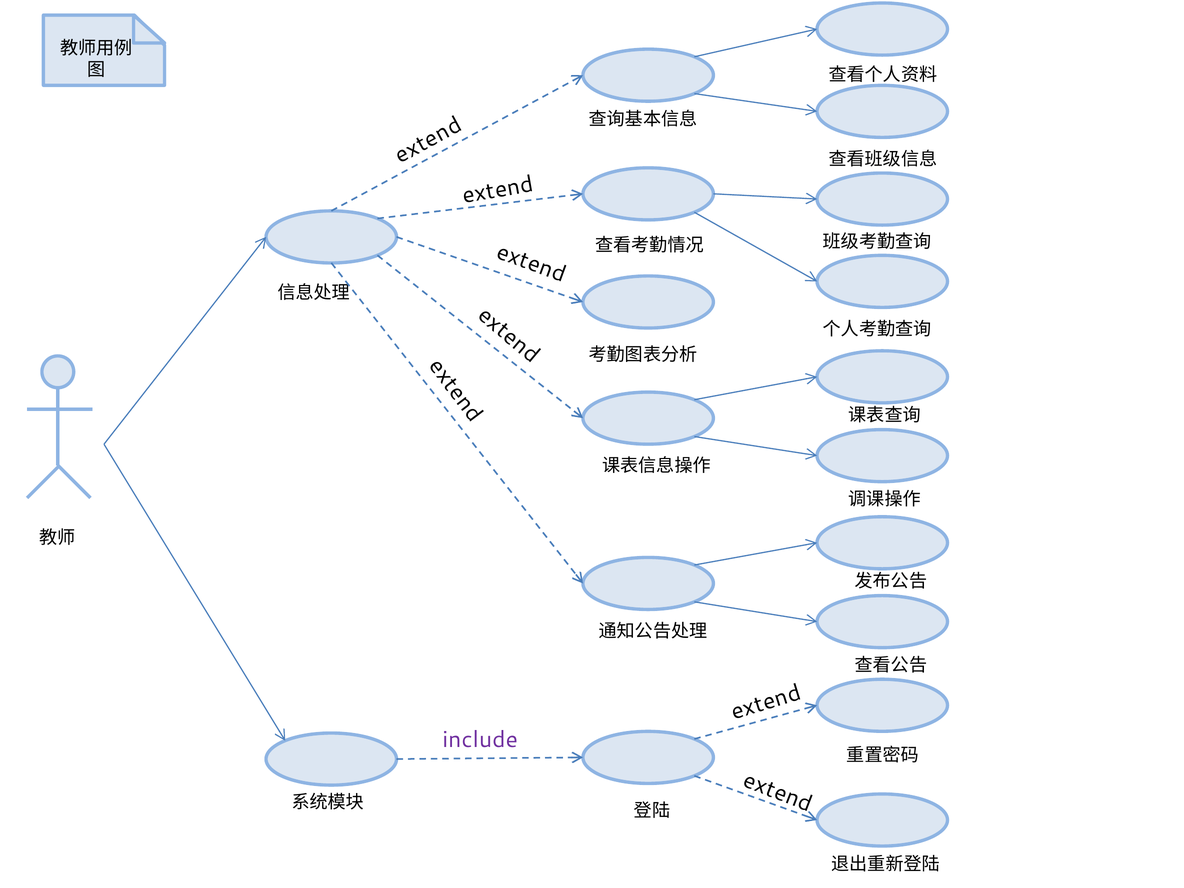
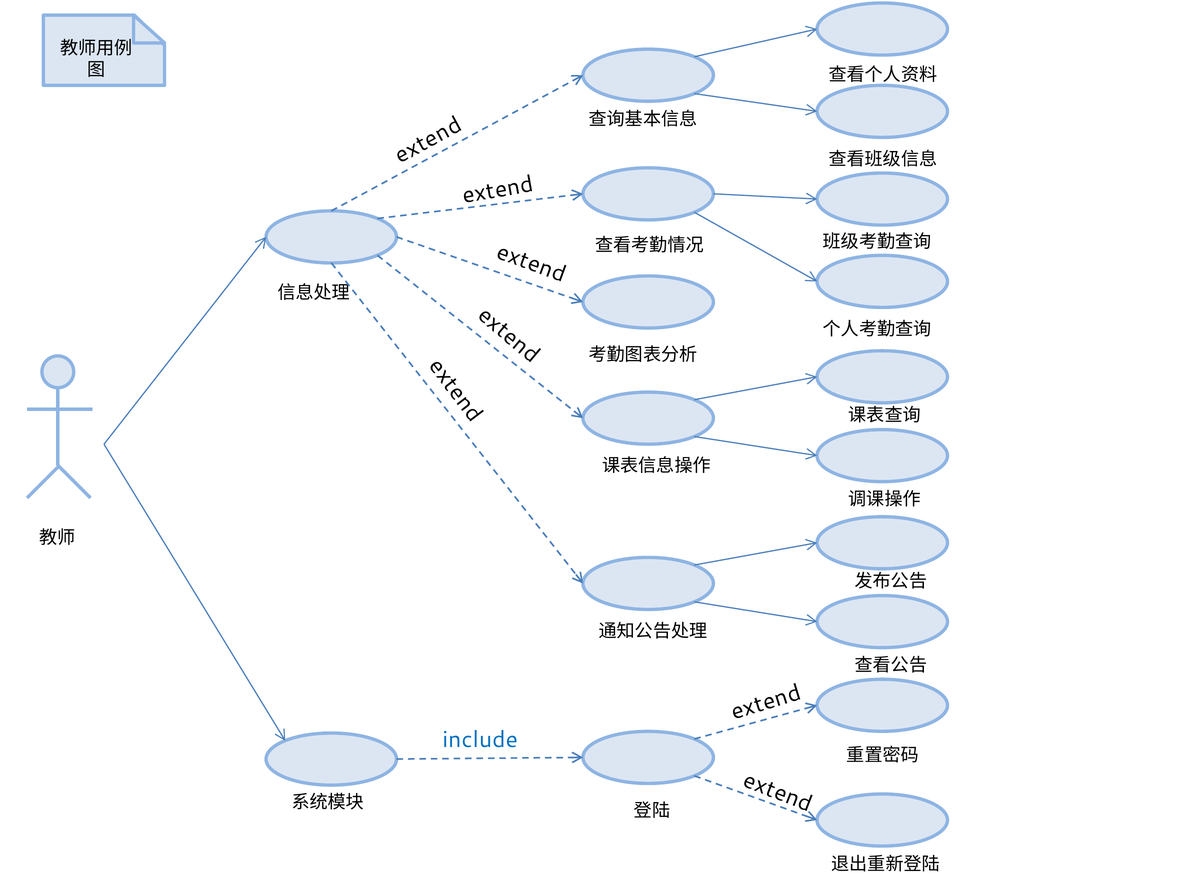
include colour: purple -> blue
